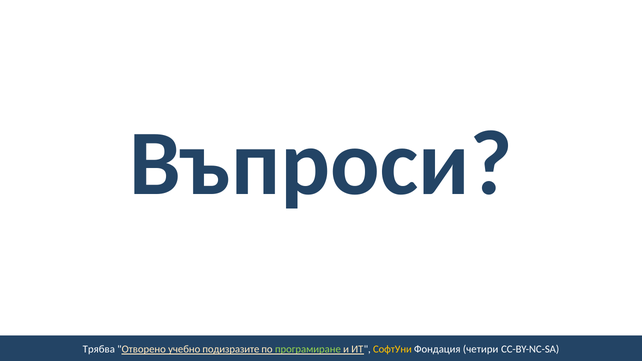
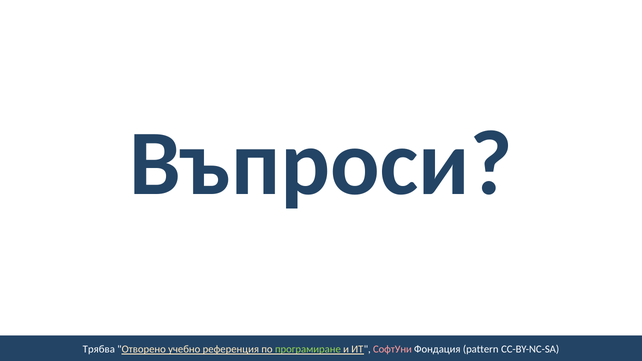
подизразите: подизразите -> референция
СофтУни colour: yellow -> pink
четири: четири -> pattern
